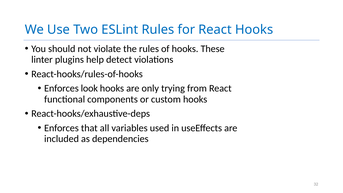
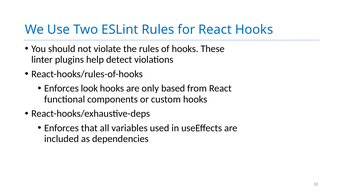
trying: trying -> based
